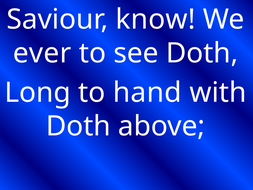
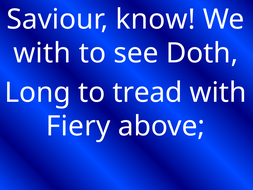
ever at (42, 53): ever -> with
hand: hand -> tread
Doth at (78, 126): Doth -> Fiery
